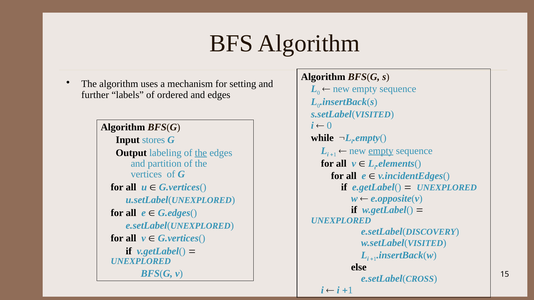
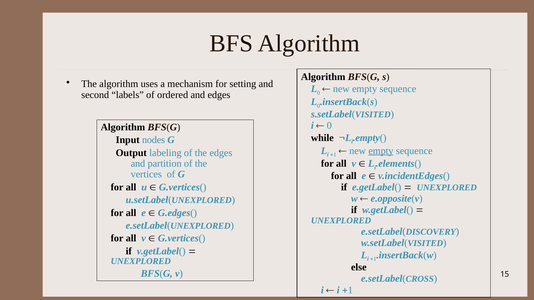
further: further -> second
stores: stores -> nodes
the at (201, 153) underline: present -> none
